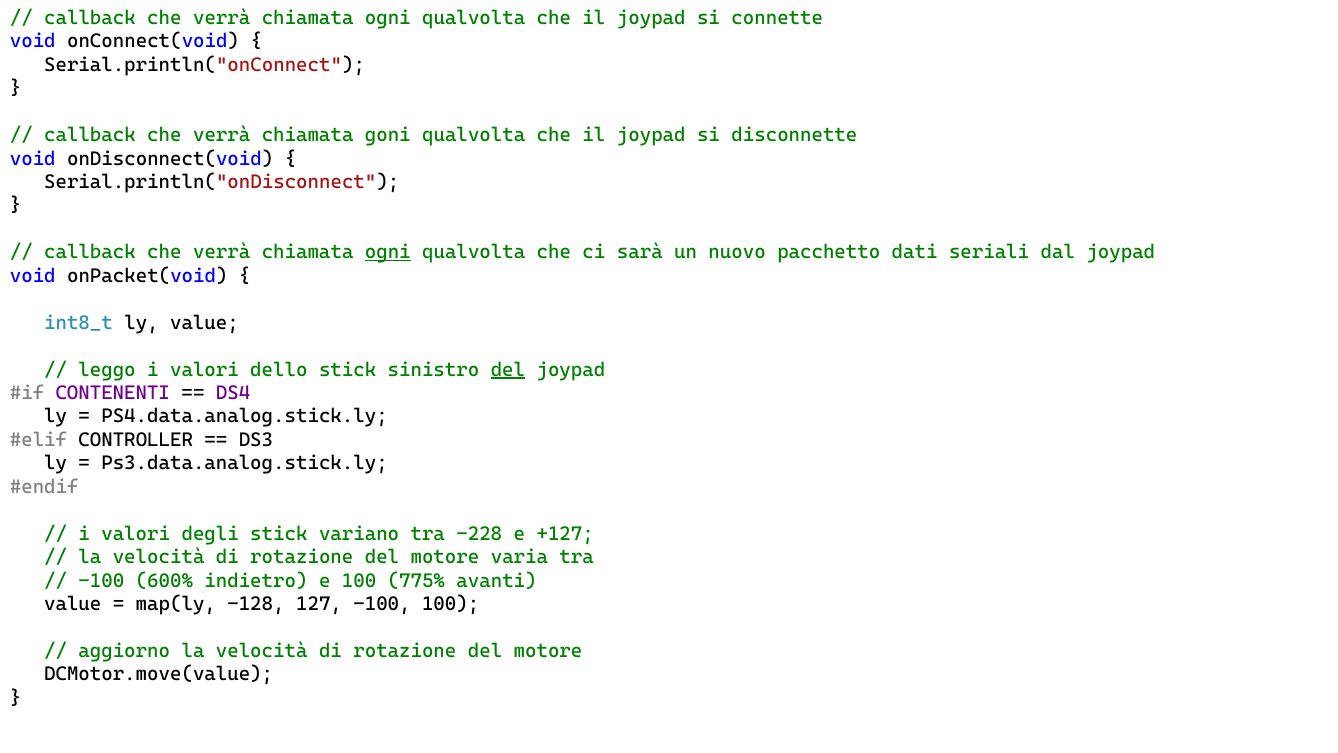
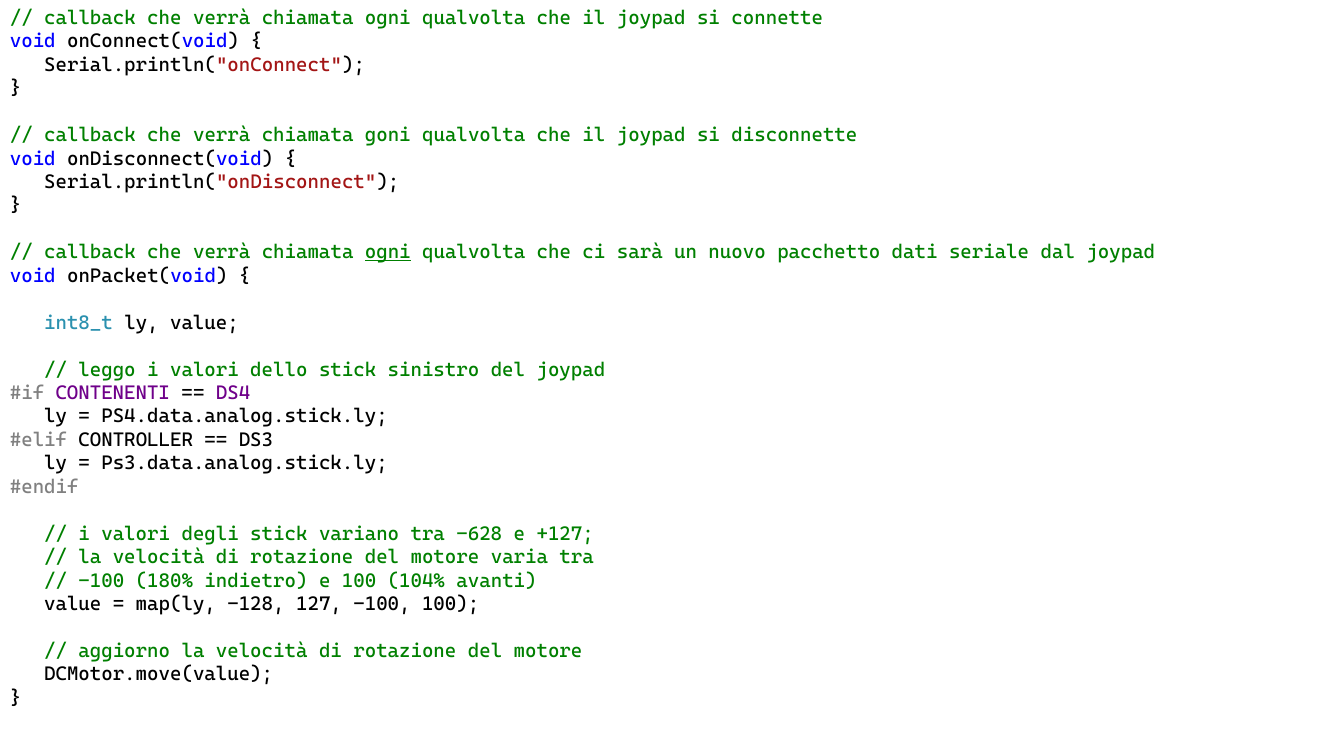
seriali: seriali -> seriale
del at (508, 369) underline: present -> none
-228: -228 -> -628
600%: 600% -> 180%
775%: 775% -> 104%
